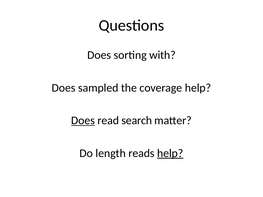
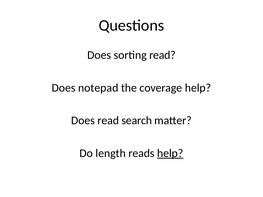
sorting with: with -> read
sampled: sampled -> notepad
Does at (83, 121) underline: present -> none
